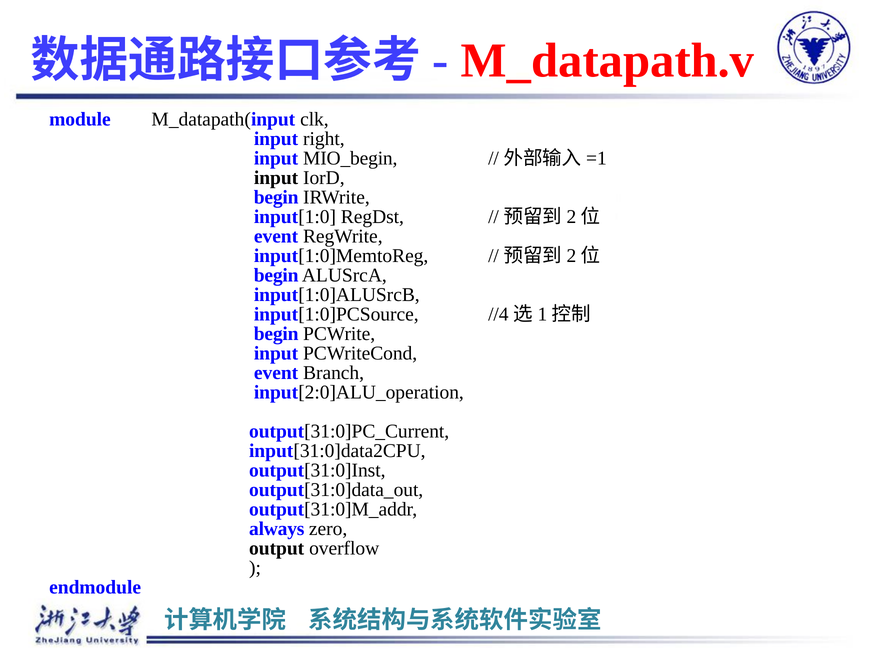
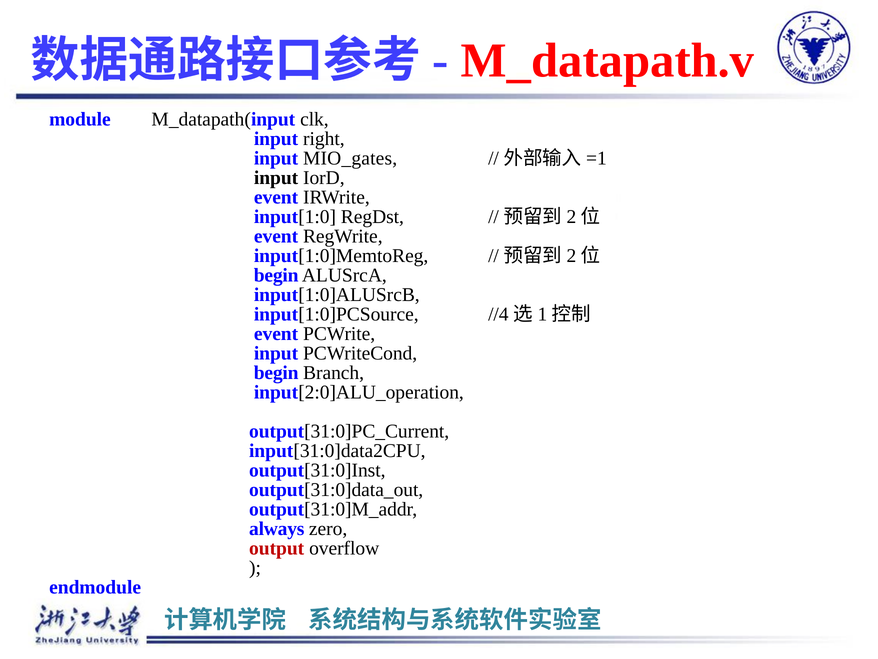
MIO_begin: MIO_begin -> MIO_gates
begin at (276, 197): begin -> event
begin at (276, 334): begin -> event
event at (276, 373): event -> begin
output colour: black -> red
